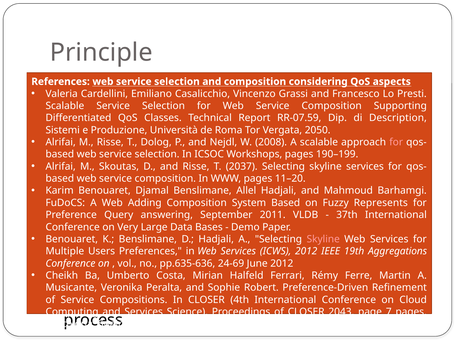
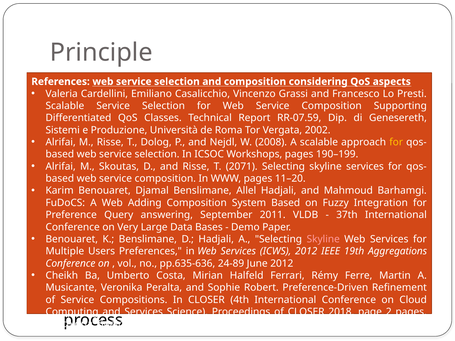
Description: Description -> Genesereth
2050: 2050 -> 2002
for at (396, 142) colour: pink -> yellow
2037: 2037 -> 2071
Represents: Represents -> Integration
24-69: 24-69 -> 24-89
2043: 2043 -> 2018
7: 7 -> 2
